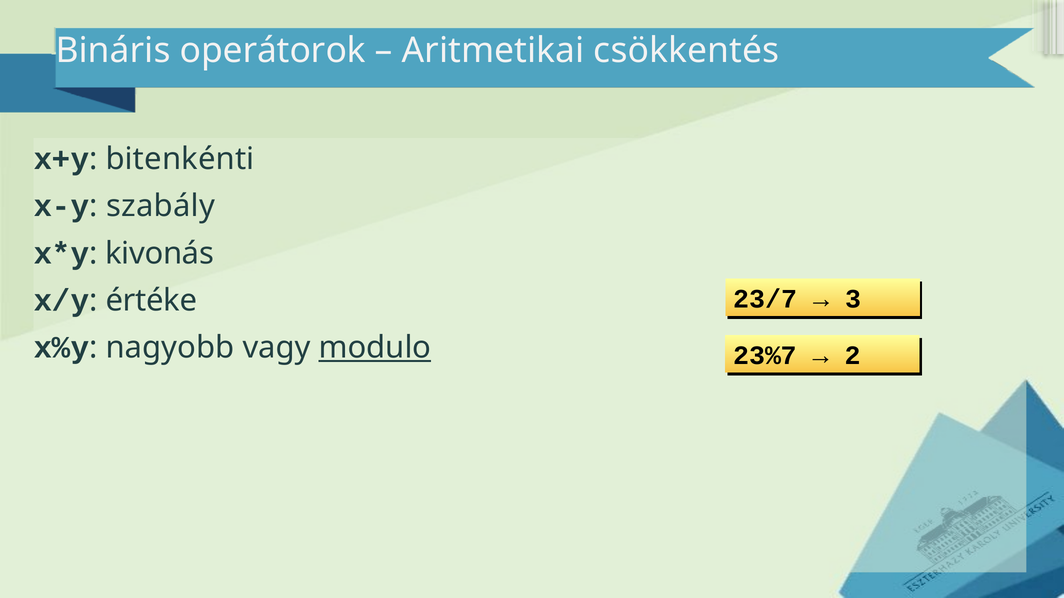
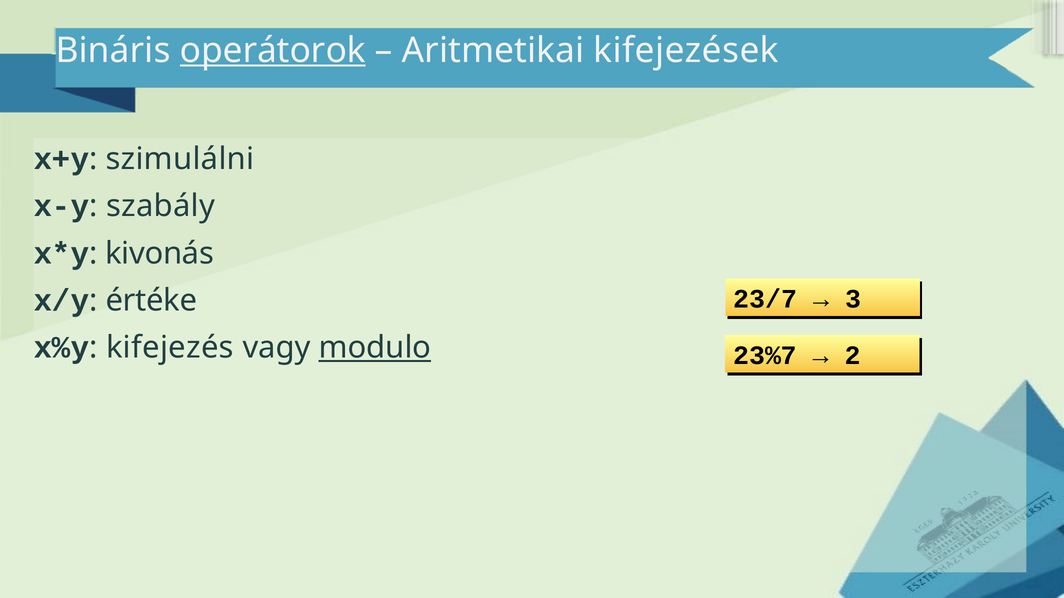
operátorok underline: none -> present
csökkentés: csökkentés -> kifejezések
bitenkénti: bitenkénti -> szimulálni
nagyobb: nagyobb -> kifejezés
